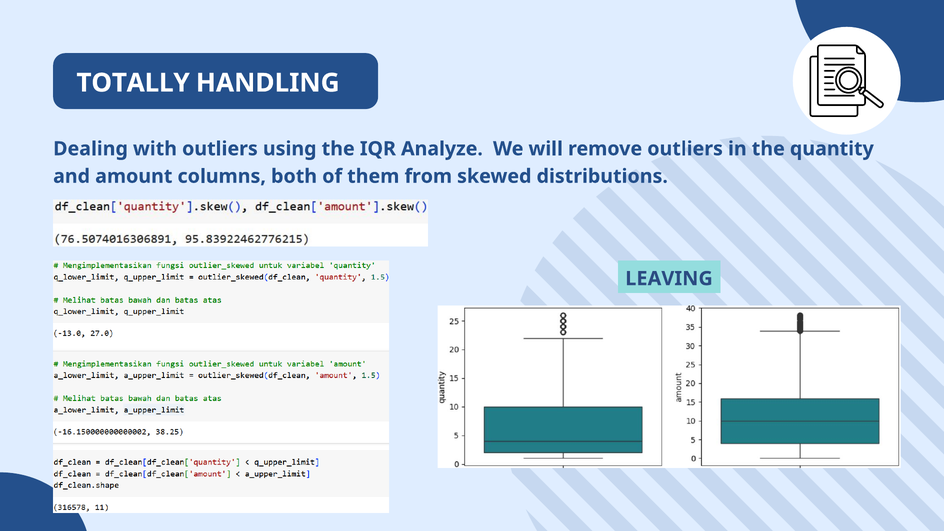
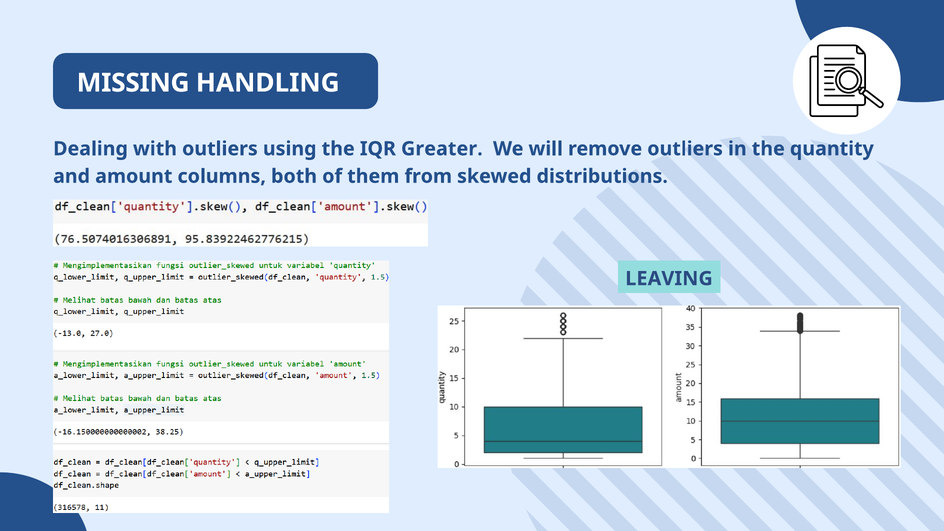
TOTALLY: TOTALLY -> MISSING
Analyze: Analyze -> Greater
